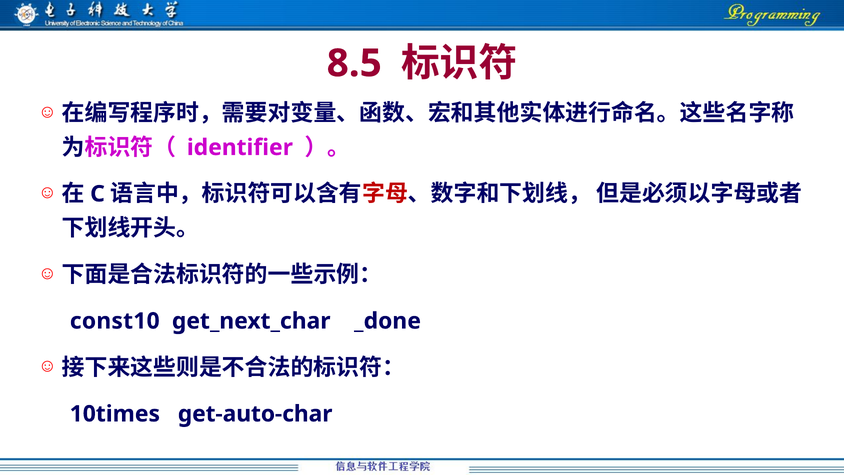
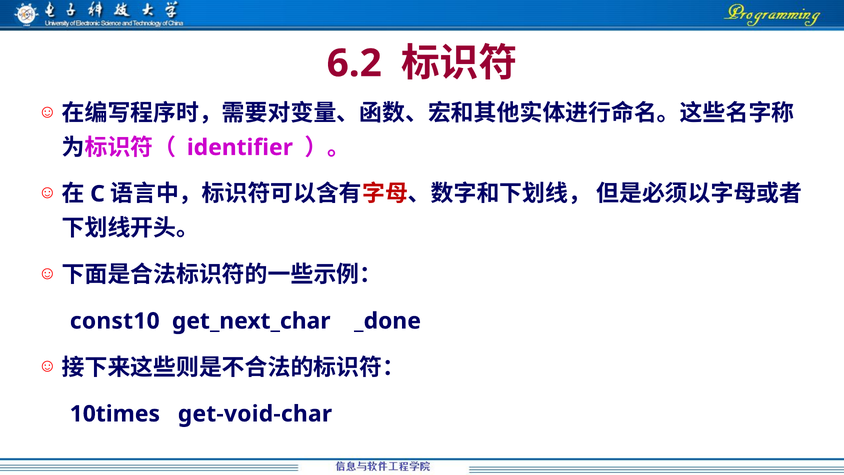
8.5: 8.5 -> 6.2
get-auto-char: get-auto-char -> get-void-char
